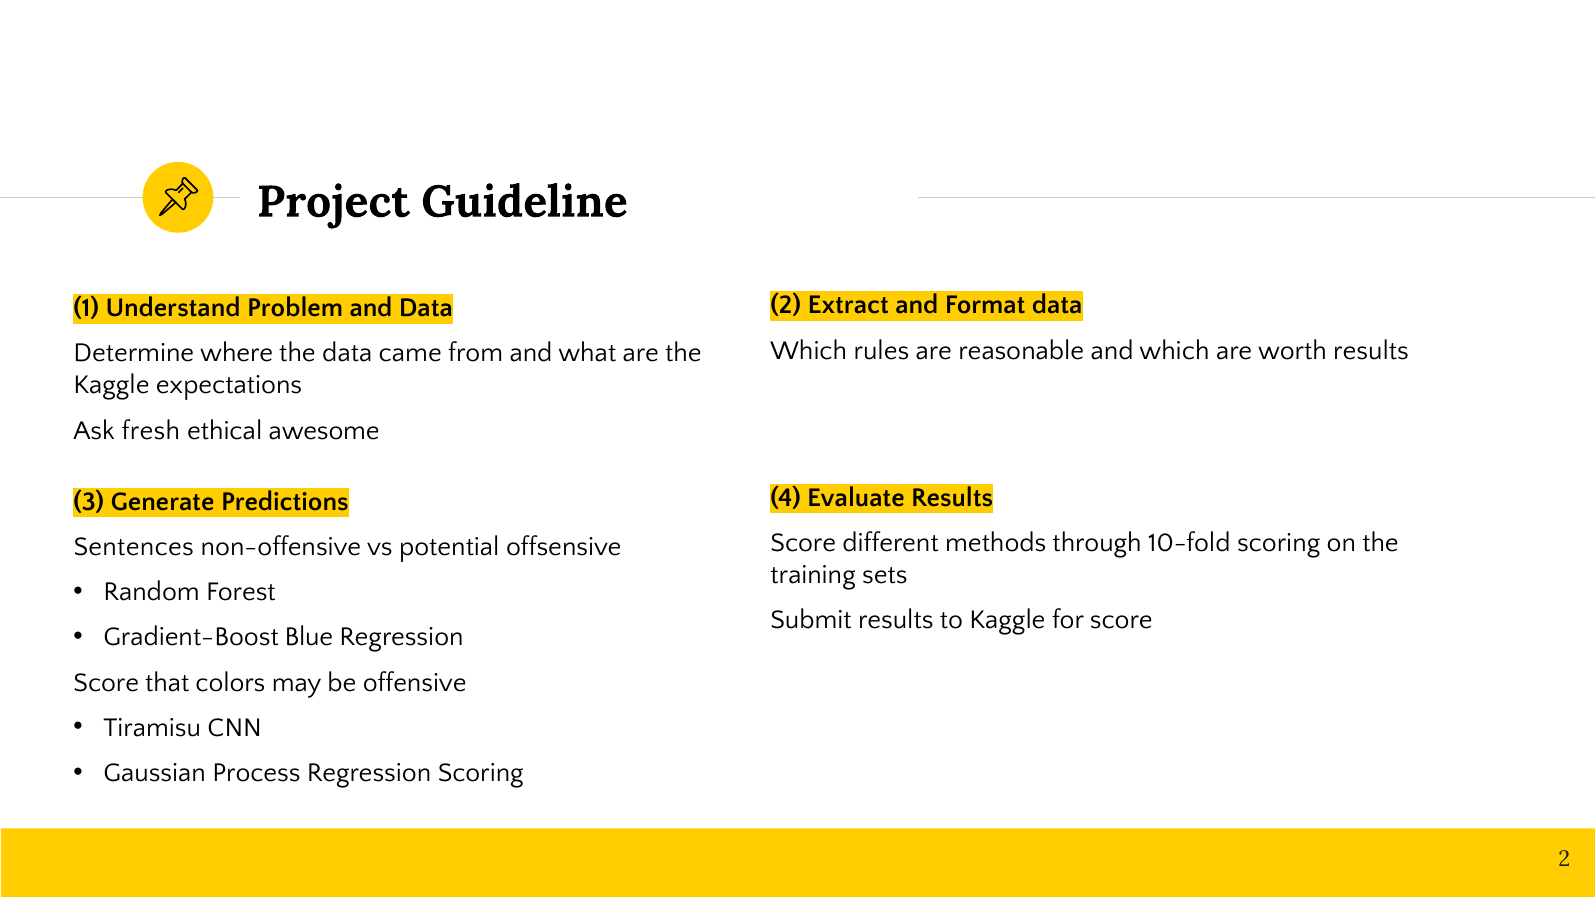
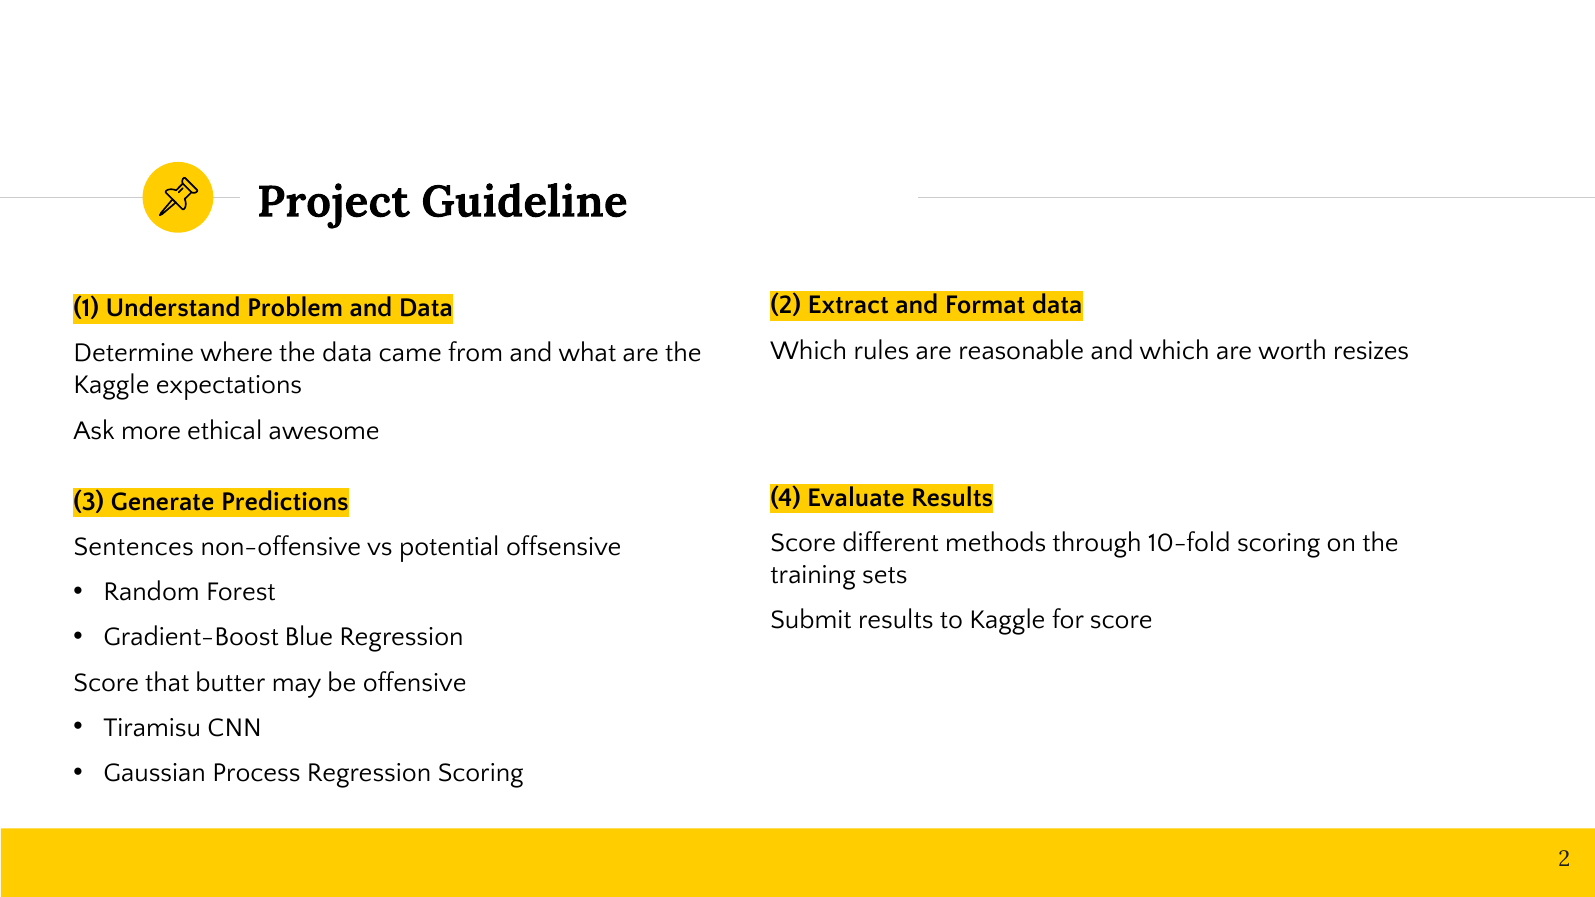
worth results: results -> resizes
fresh: fresh -> more
colors: colors -> butter
